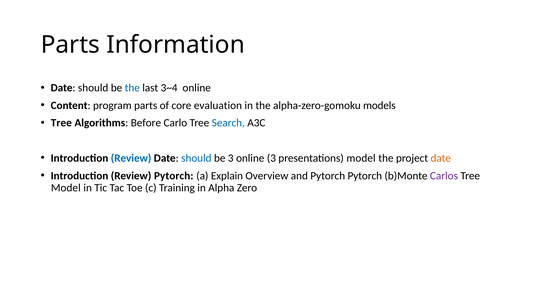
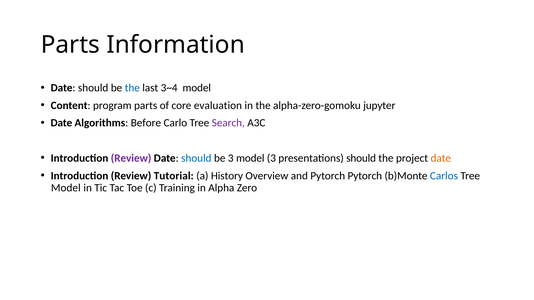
3~4 online: online -> model
models: models -> jupyter
Tree at (61, 123): Tree -> Date
Search colour: blue -> purple
Review at (131, 158) colour: blue -> purple
3 online: online -> model
presentations model: model -> should
Review Pytorch: Pytorch -> Tutorial
Explain: Explain -> History
Carlos colour: purple -> blue
